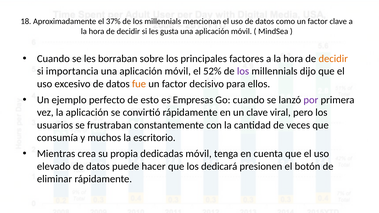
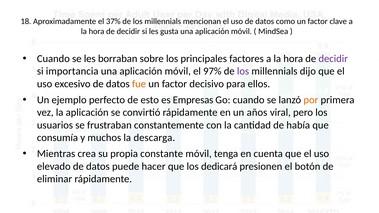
decidir at (333, 59) colour: orange -> purple
52%: 52% -> 97%
por colour: purple -> orange
un clave: clave -> años
veces: veces -> había
escritorio: escritorio -> descarga
dedicadas: dedicadas -> constante
